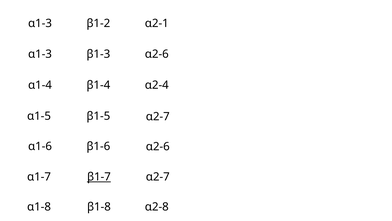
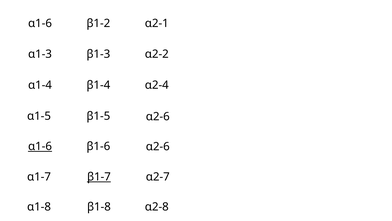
α1-3 at (40, 23): α1-3 -> α1-6
α2-6 at (157, 54): α2-6 -> α2-2
α2-7 at (158, 116): α2-7 -> α2-6
α1-6 at (40, 146) underline: none -> present
